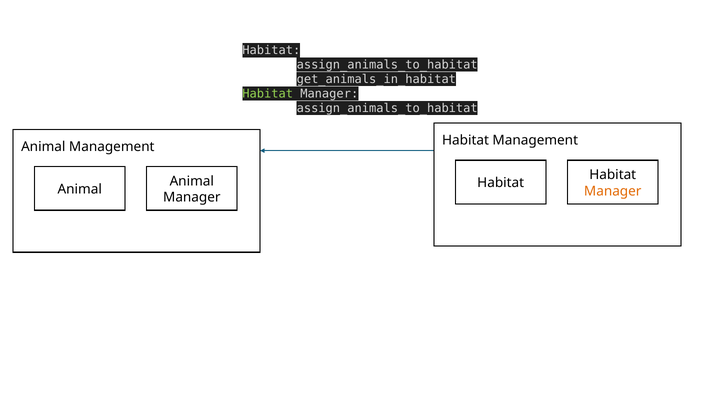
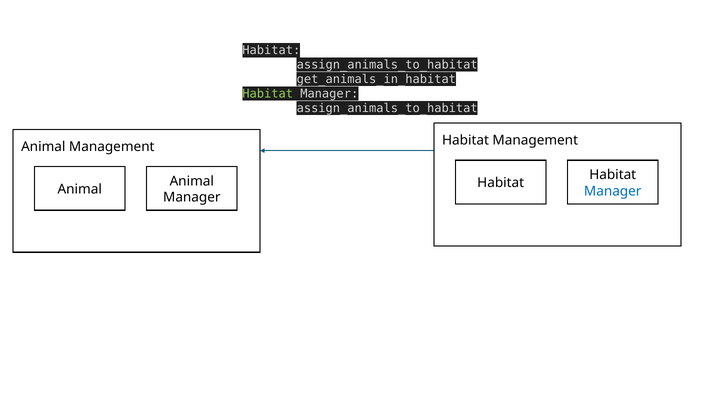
Manager at (613, 191) colour: orange -> blue
